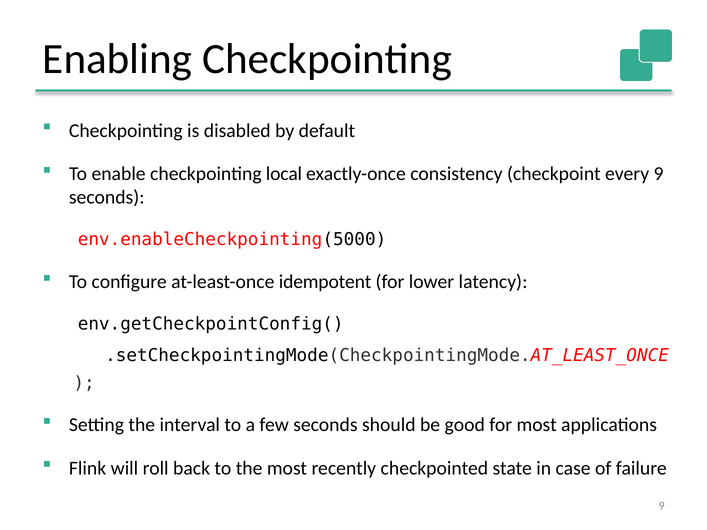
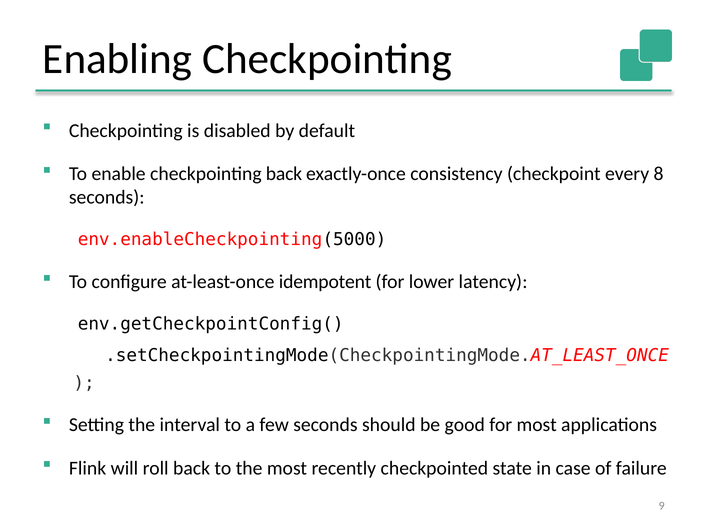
checkpointing local: local -> back
every 9: 9 -> 8
